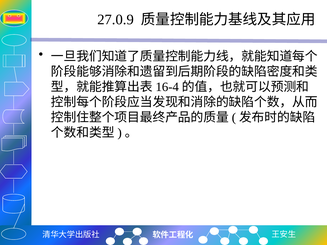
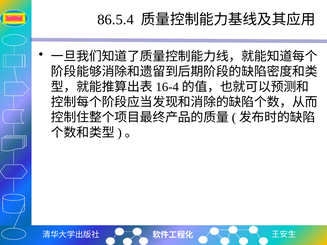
27.0.9: 27.0.9 -> 86.5.4
